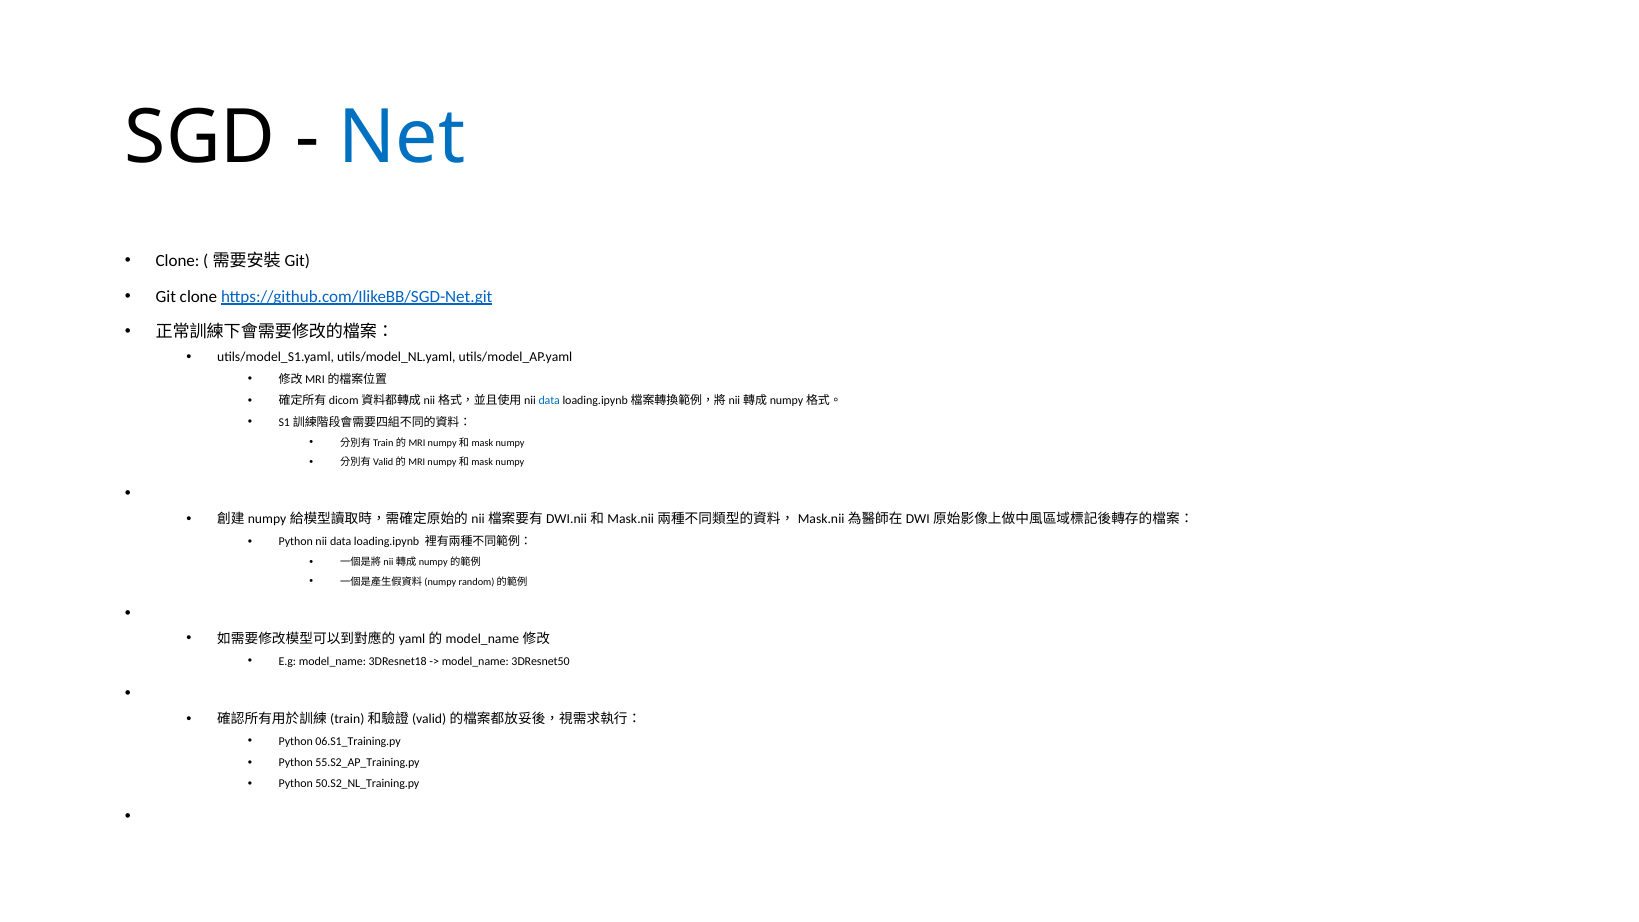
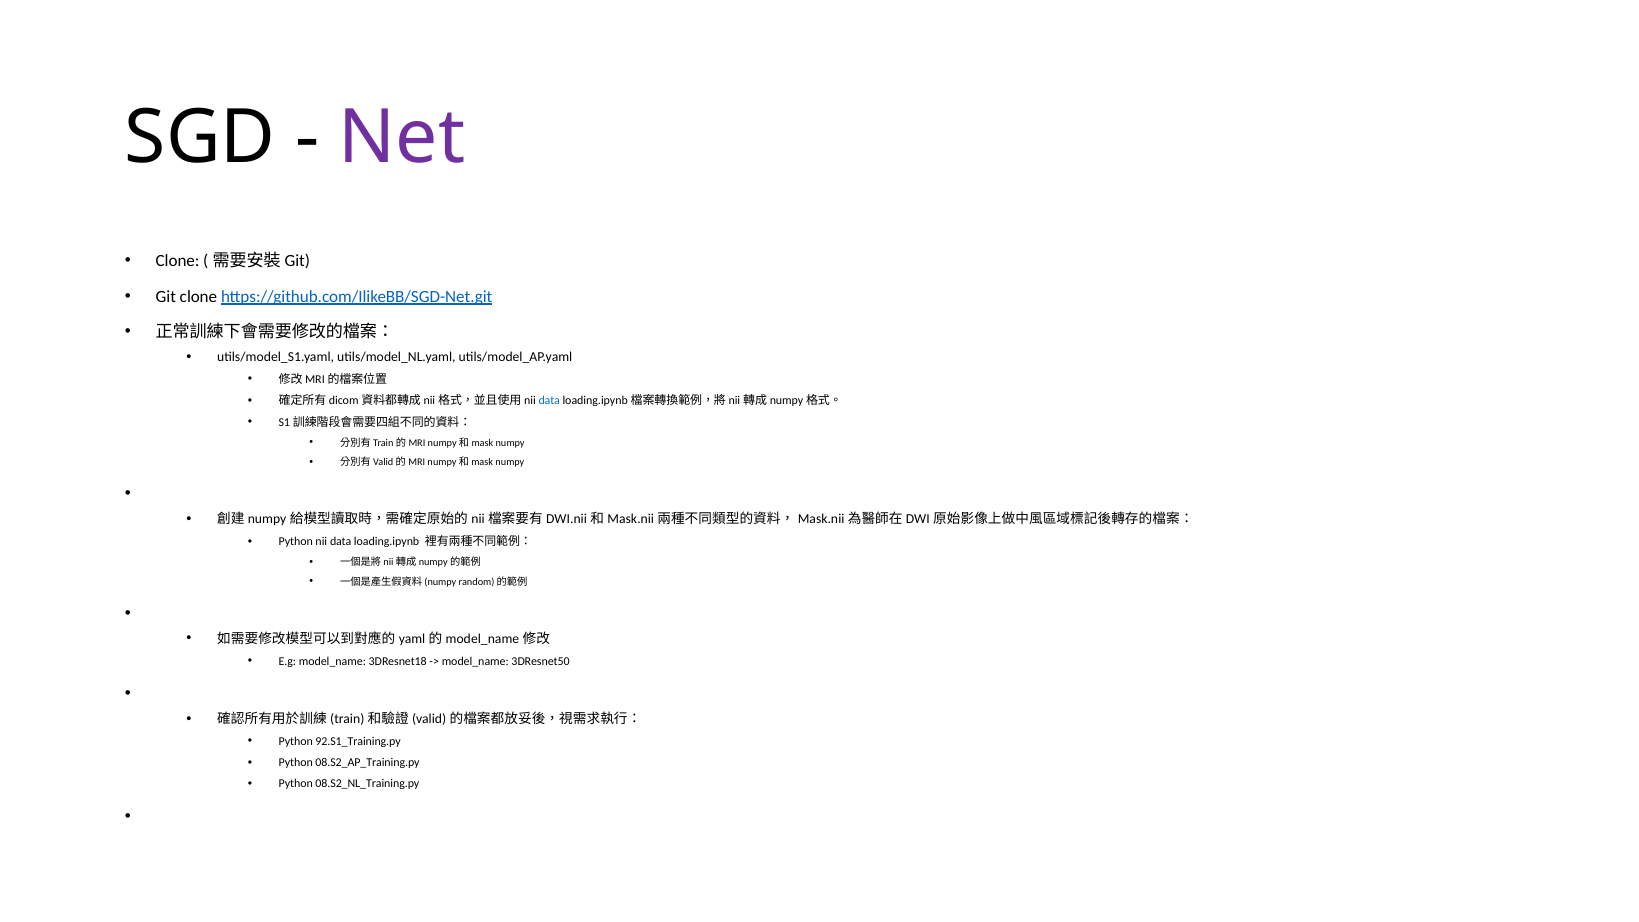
Net colour: blue -> purple
06.S1_Training.py: 06.S1_Training.py -> 92.S1_Training.py
55.S2_AP_Training.py: 55.S2_AP_Training.py -> 08.S2_AP_Training.py
50.S2_NL_Training.py: 50.S2_NL_Training.py -> 08.S2_NL_Training.py
